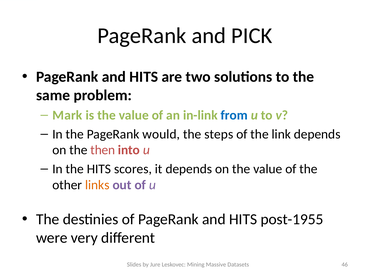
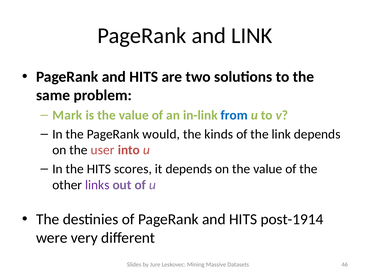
and PICK: PICK -> LINK
steps: steps -> kinds
then: then -> user
links colour: orange -> purple
post-1955: post-1955 -> post-1914
